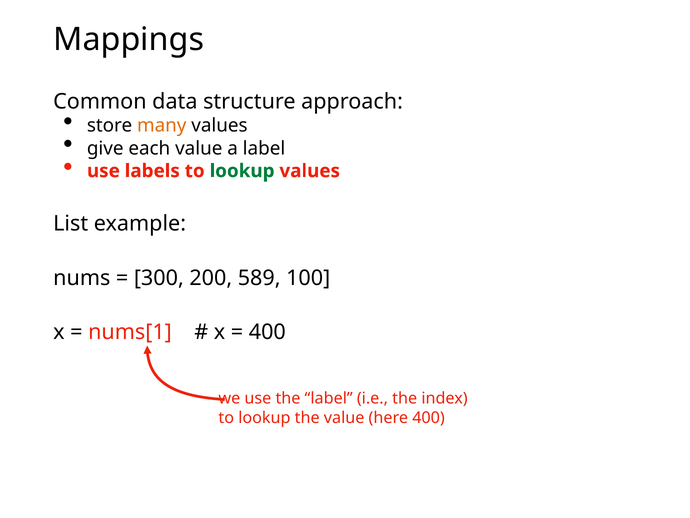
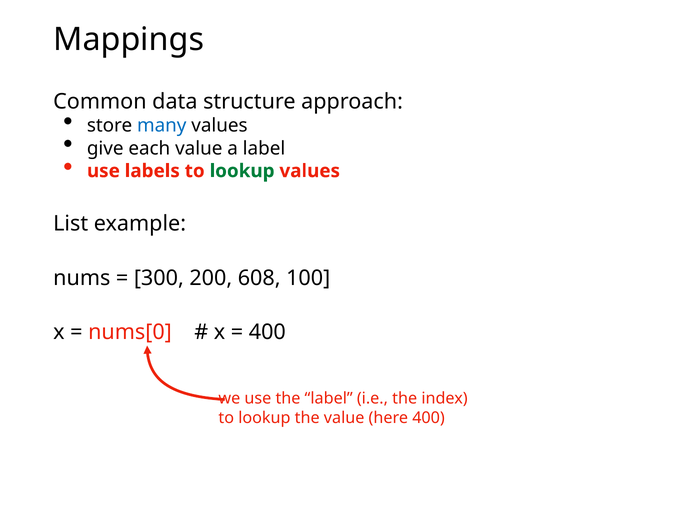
many colour: orange -> blue
589: 589 -> 608
nums[1: nums[1 -> nums[0
